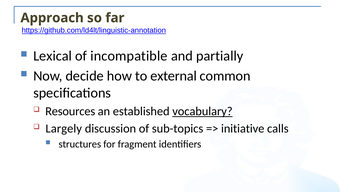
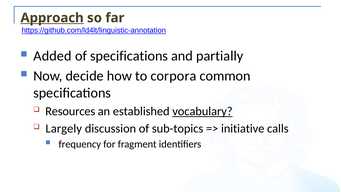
Approach underline: none -> present
Lexical: Lexical -> Added
of incompatible: incompatible -> specifications
external: external -> corpora
structures: structures -> frequency
